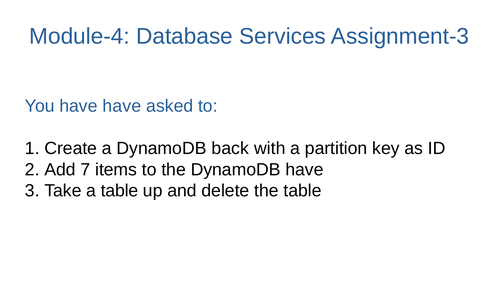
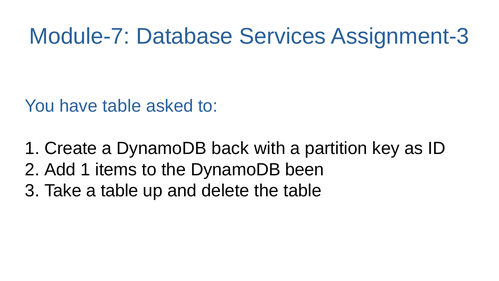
Module-4: Module-4 -> Module-7
have have: have -> table
Add 7: 7 -> 1
DynamoDB have: have -> been
